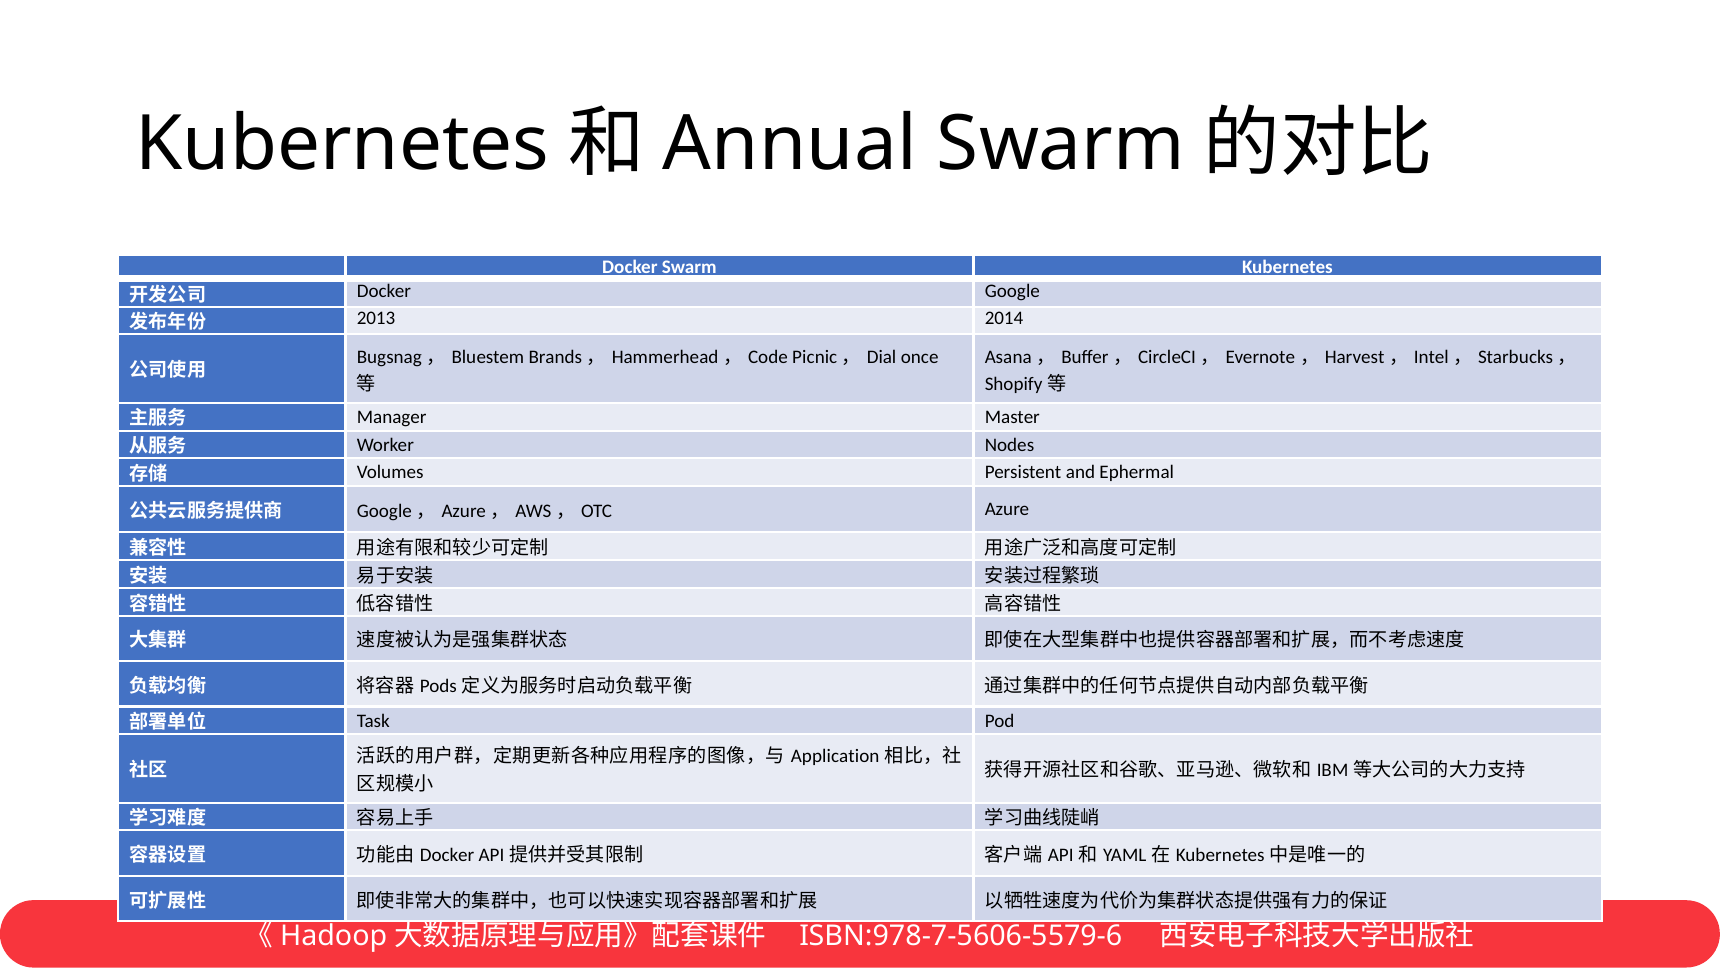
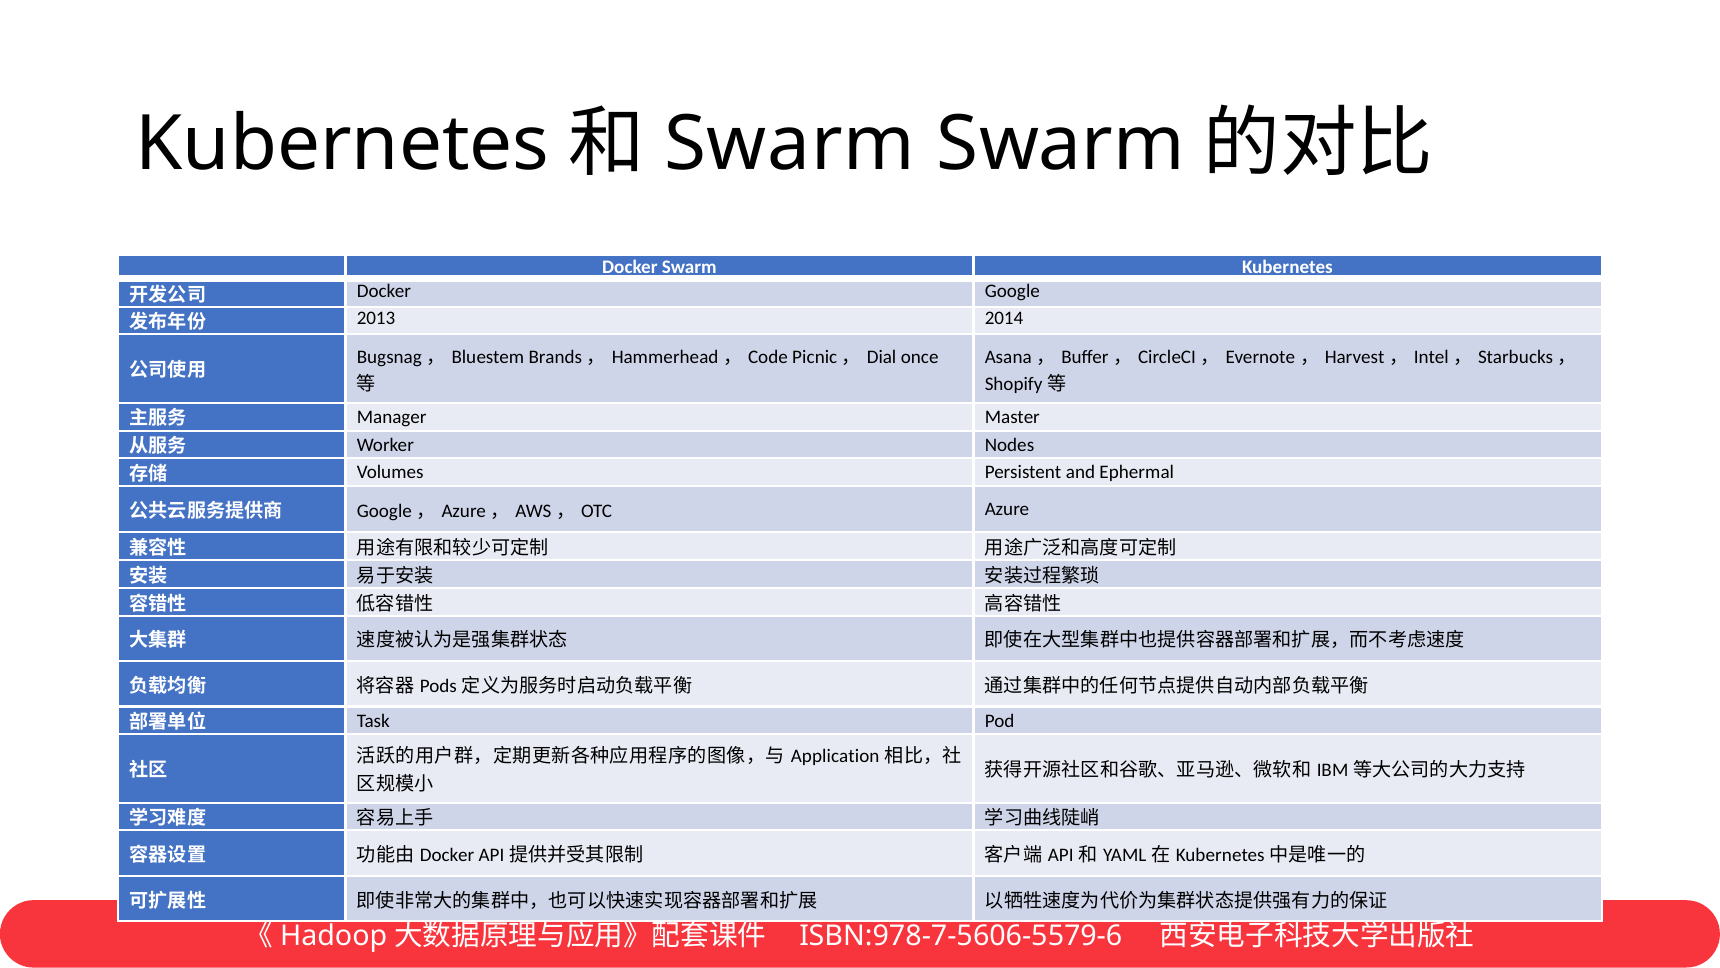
Annual at (790, 145): Annual -> Swarm
